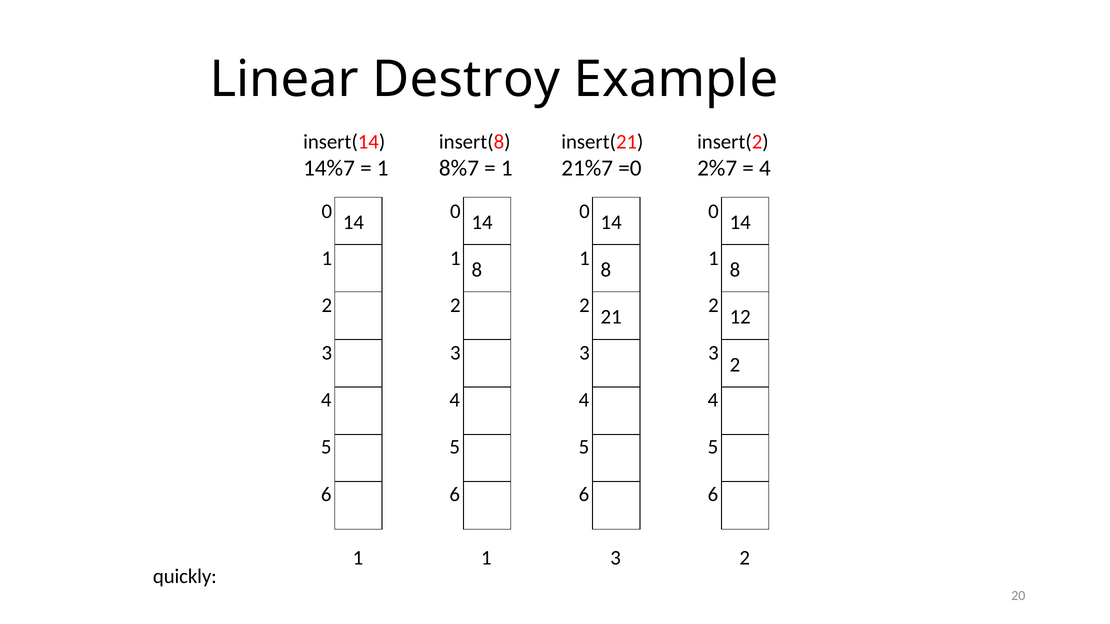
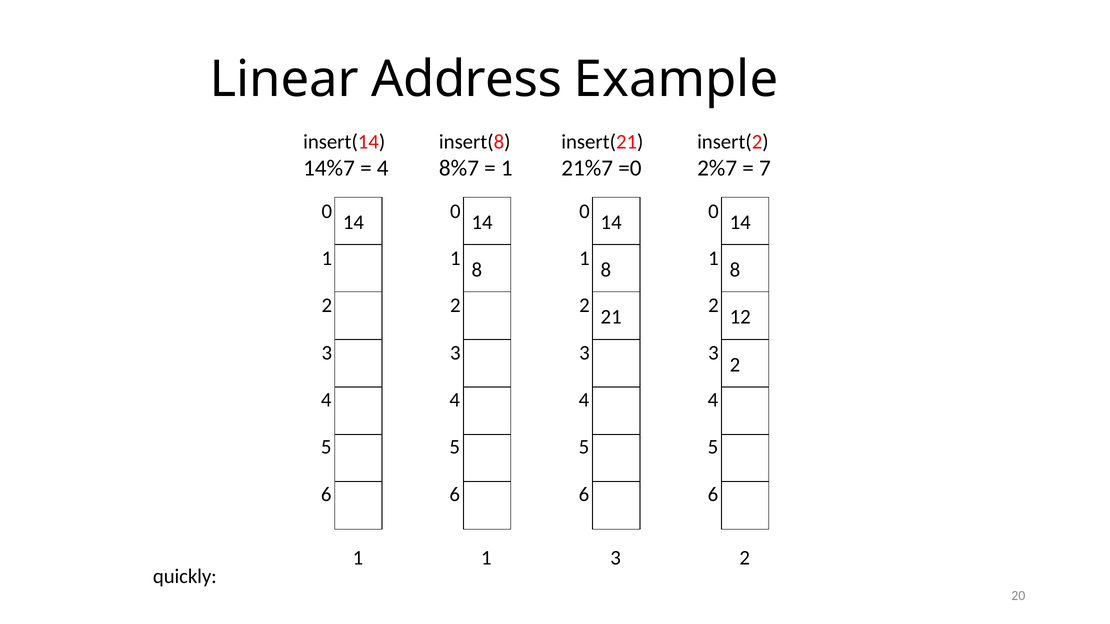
Destroy: Destroy -> Address
1 at (383, 168): 1 -> 4
4 at (765, 168): 4 -> 7
